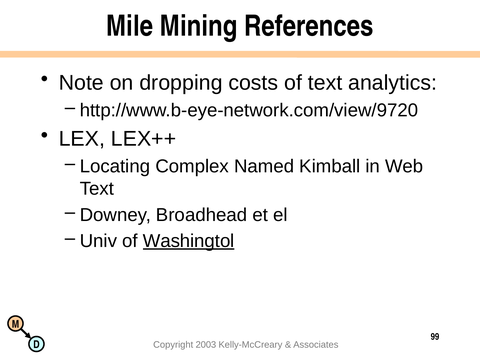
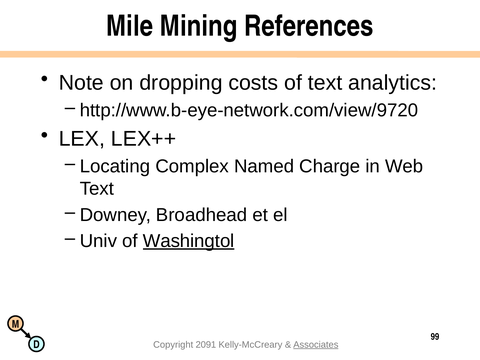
Kimball: Kimball -> Charge
2003: 2003 -> 2091
Associates underline: none -> present
